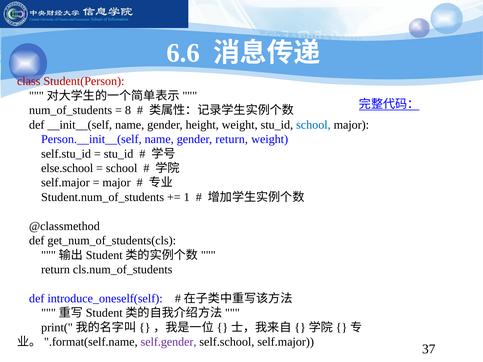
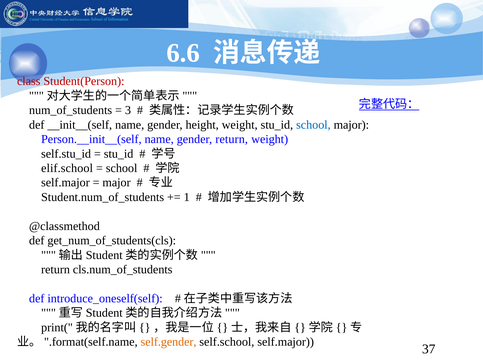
8: 8 -> 3
else.school: else.school -> elif.school
self.gender colour: purple -> orange
